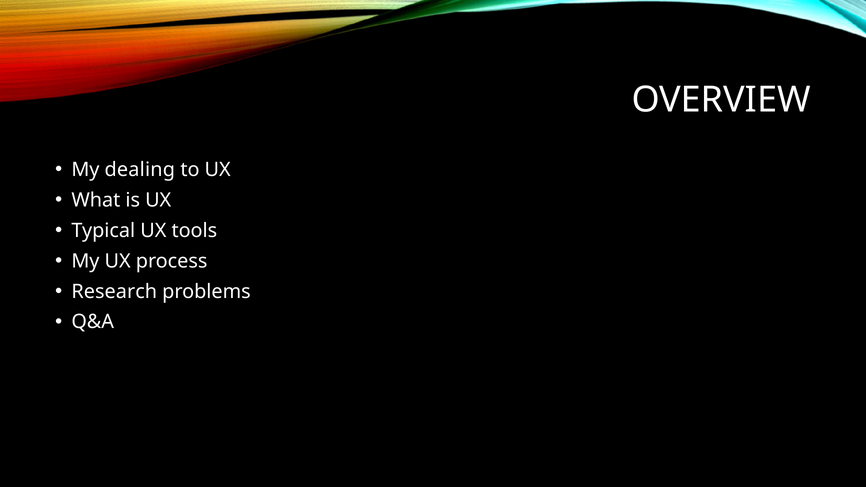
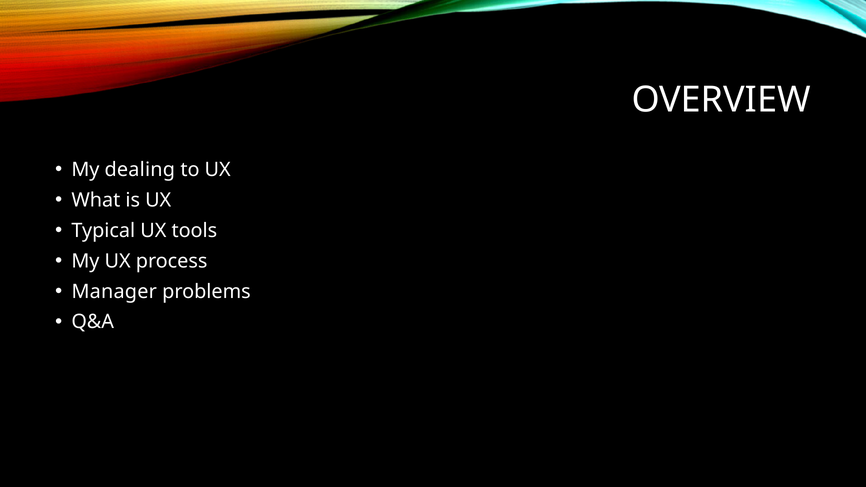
Research: Research -> Manager
